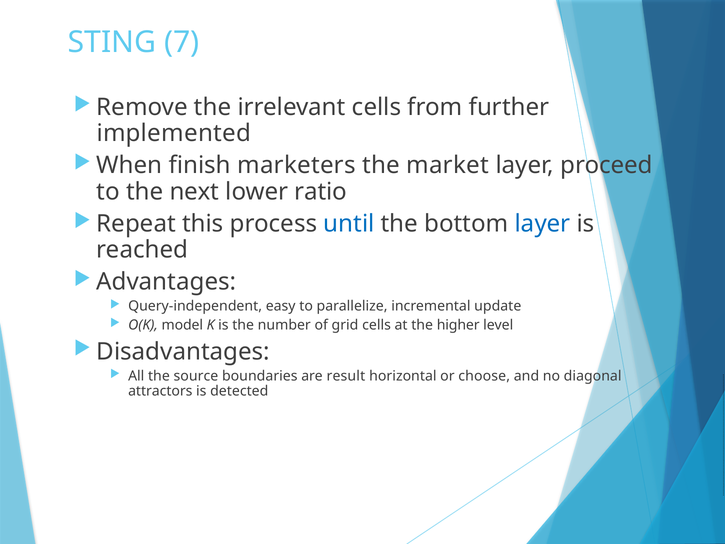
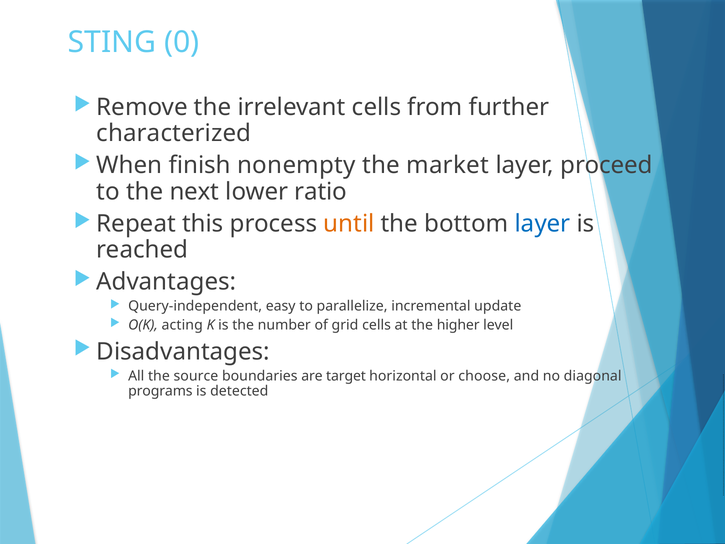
7: 7 -> 0
implemented: implemented -> characterized
marketers: marketers -> nonempty
until colour: blue -> orange
model: model -> acting
result: result -> target
attractors: attractors -> programs
